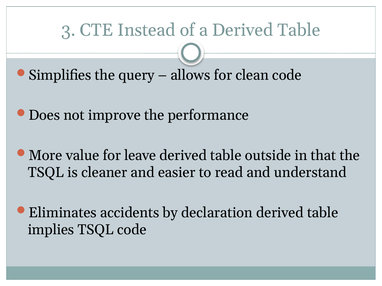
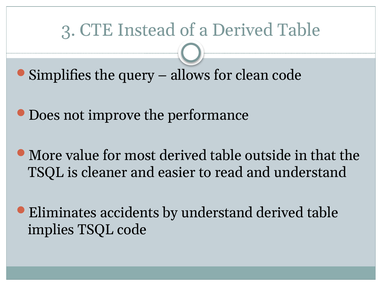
leave: leave -> most
by declaration: declaration -> understand
